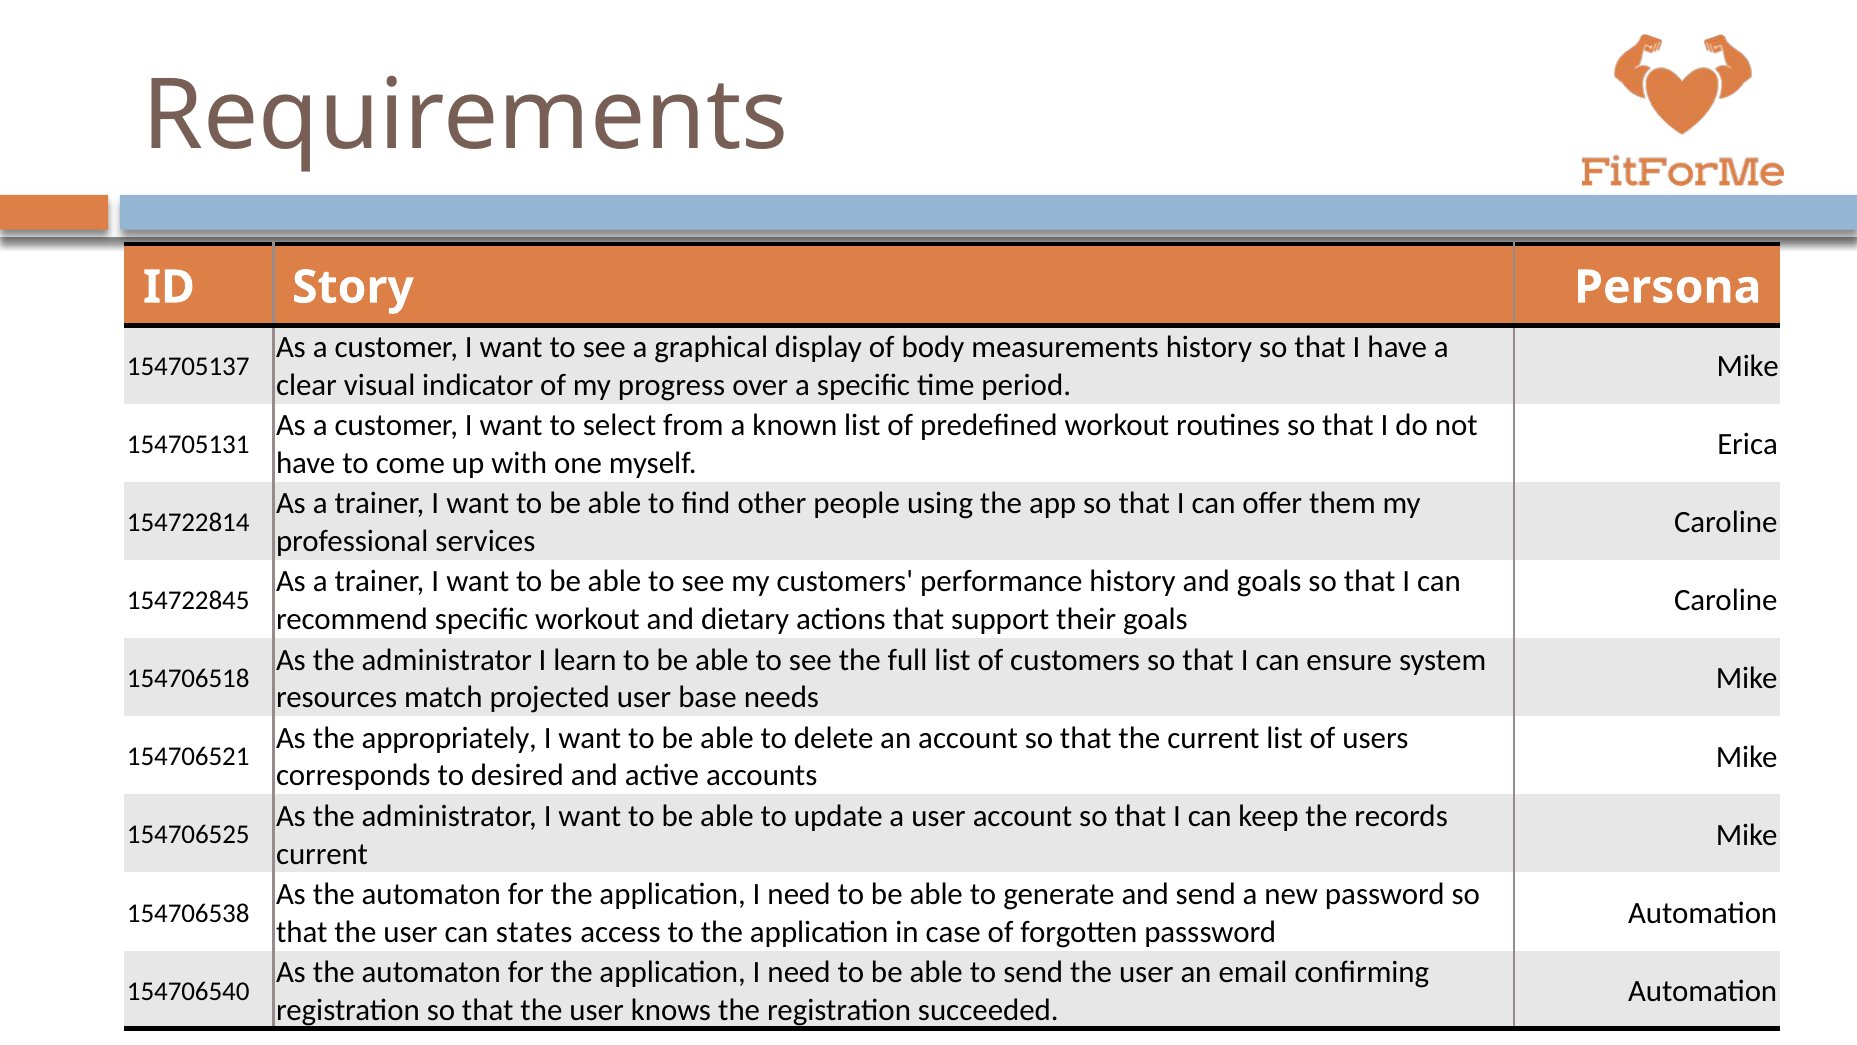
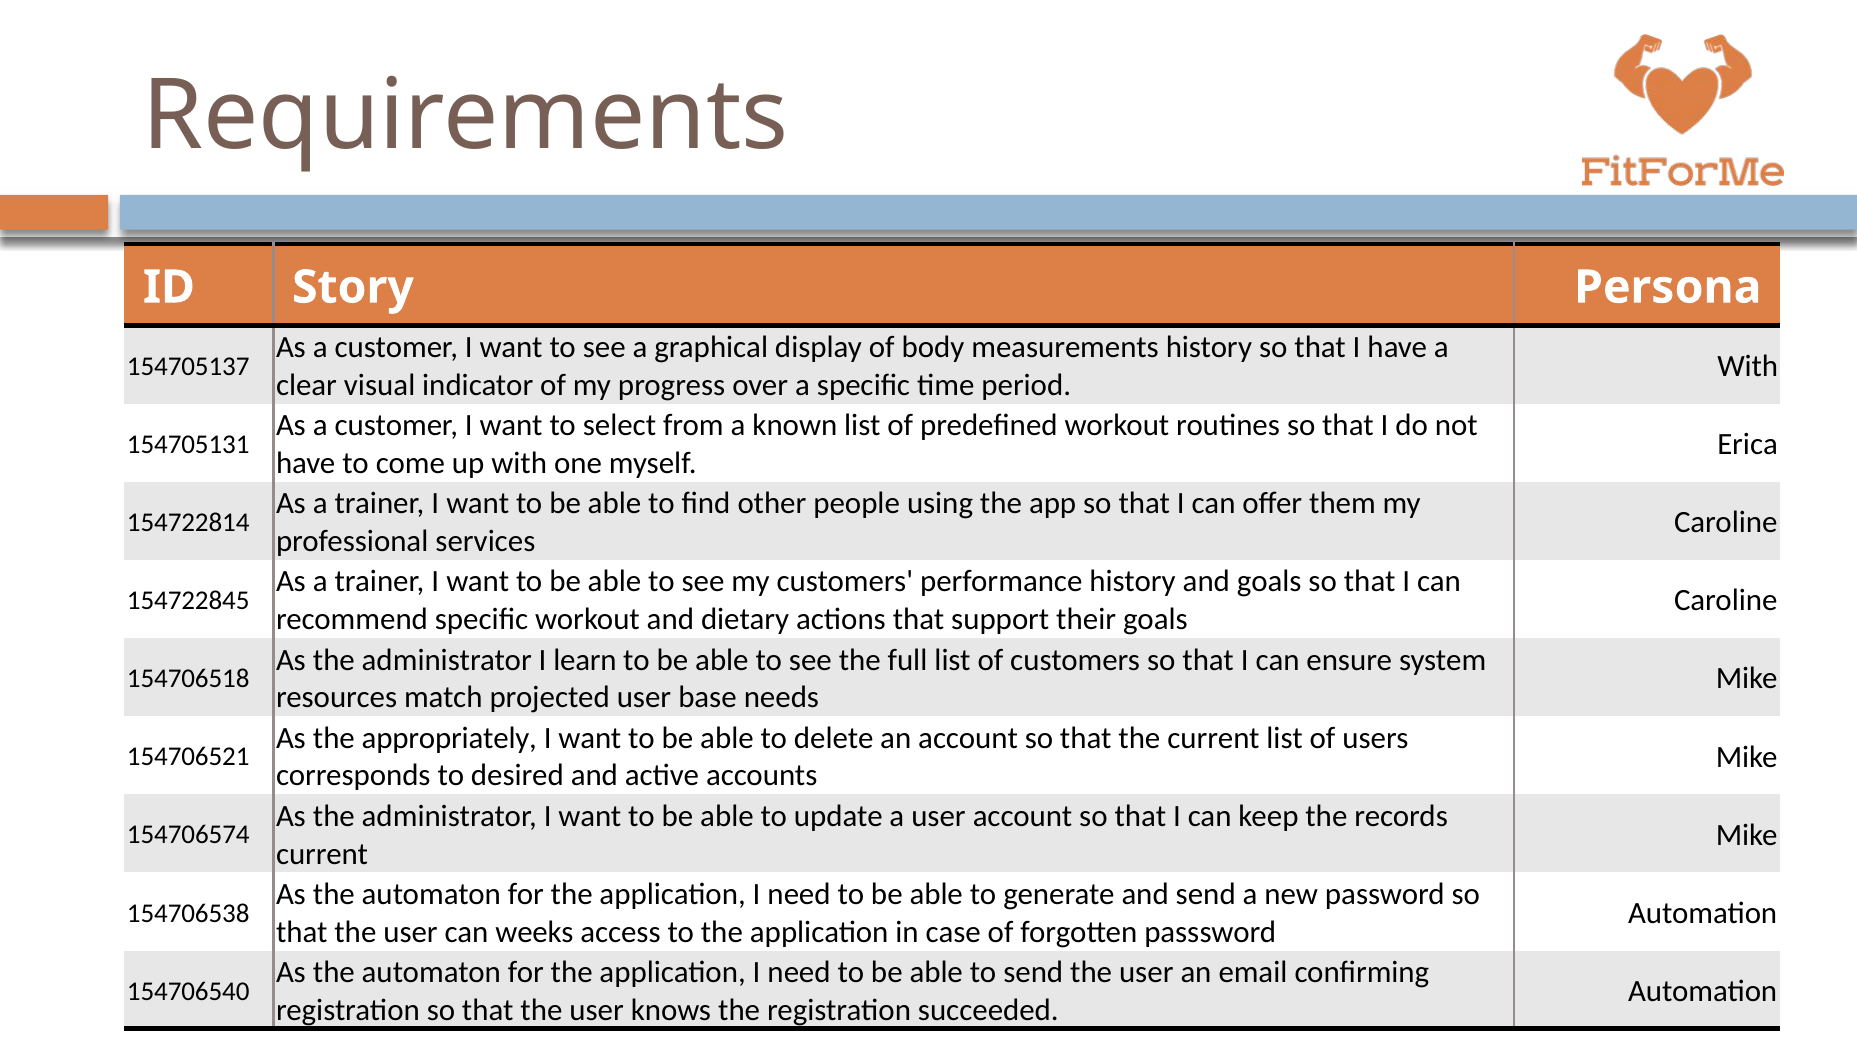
Mike at (1748, 366): Mike -> With
154706525: 154706525 -> 154706574
states: states -> weeks
